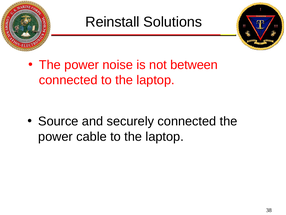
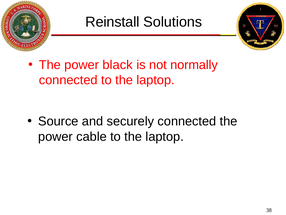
noise: noise -> black
between: between -> normally
